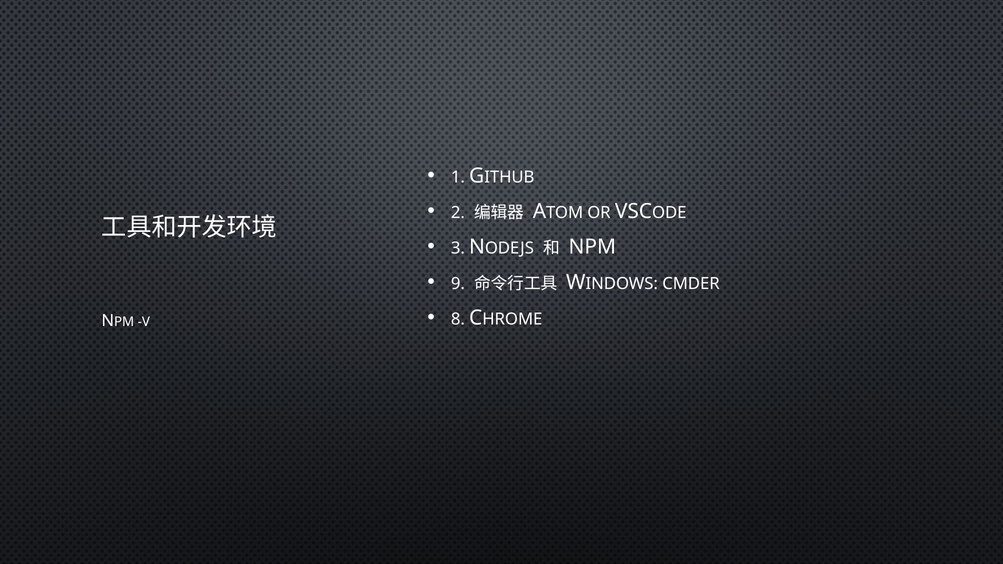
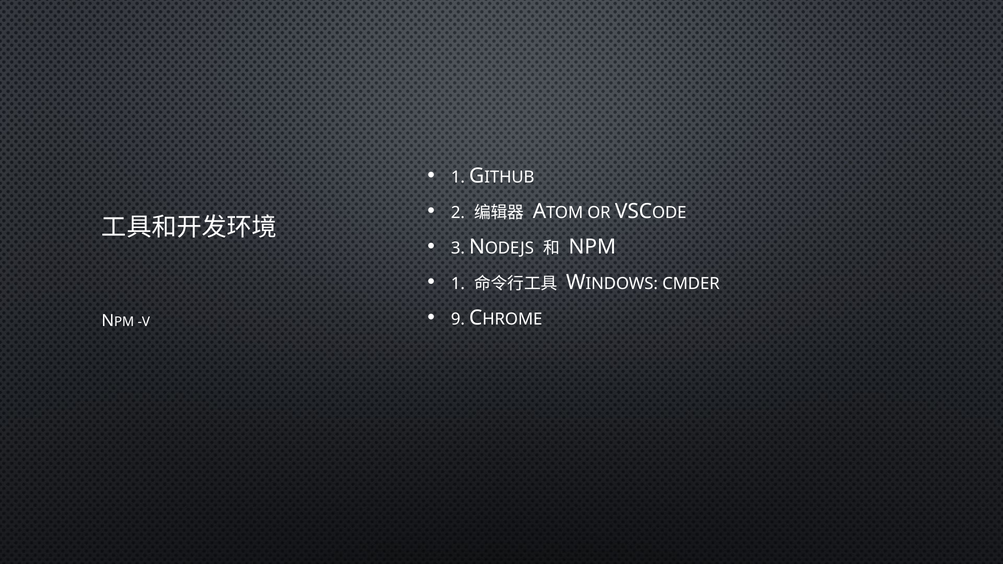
9 at (458, 284): 9 -> 1
8: 8 -> 9
